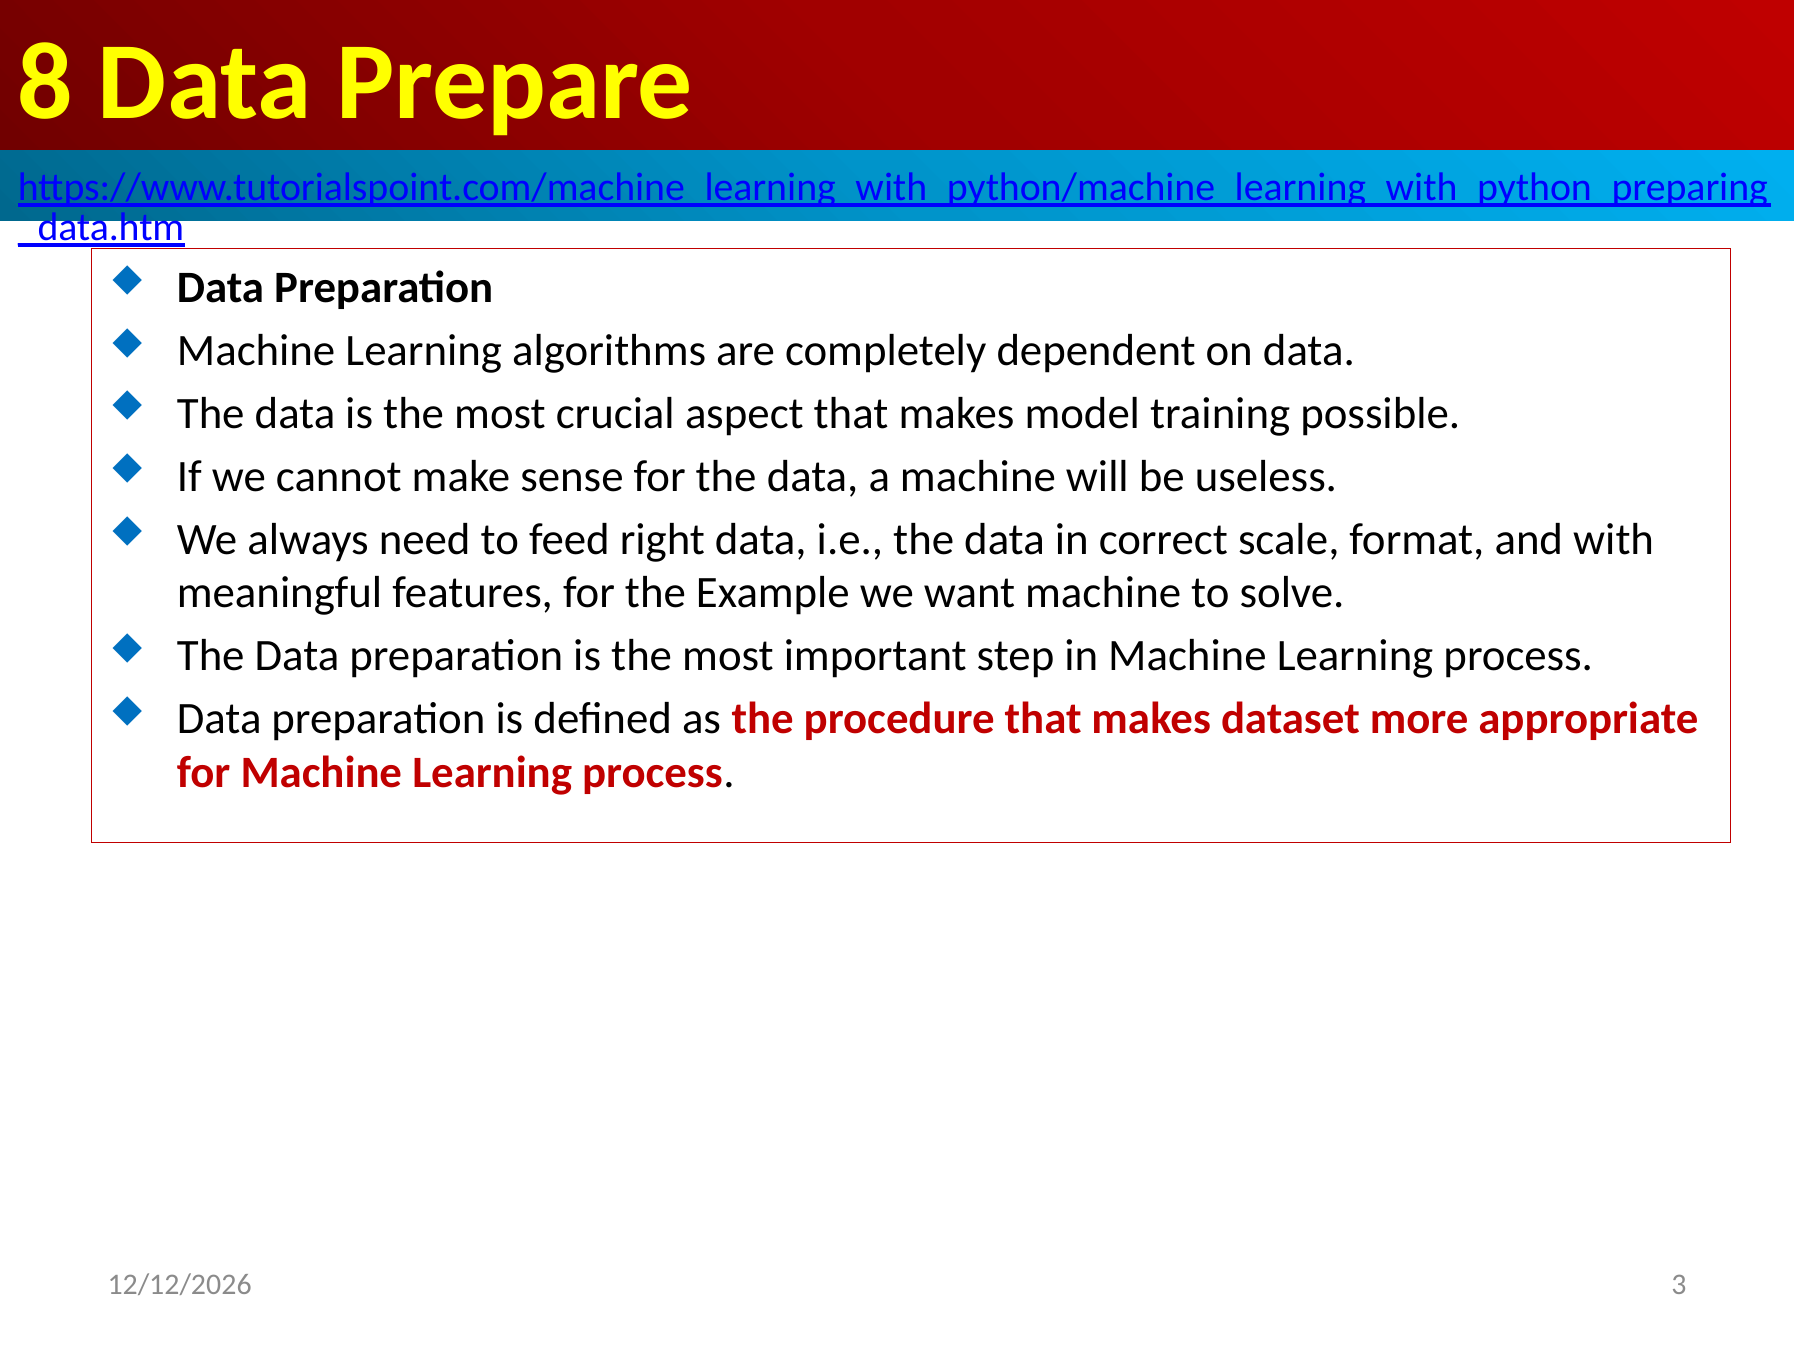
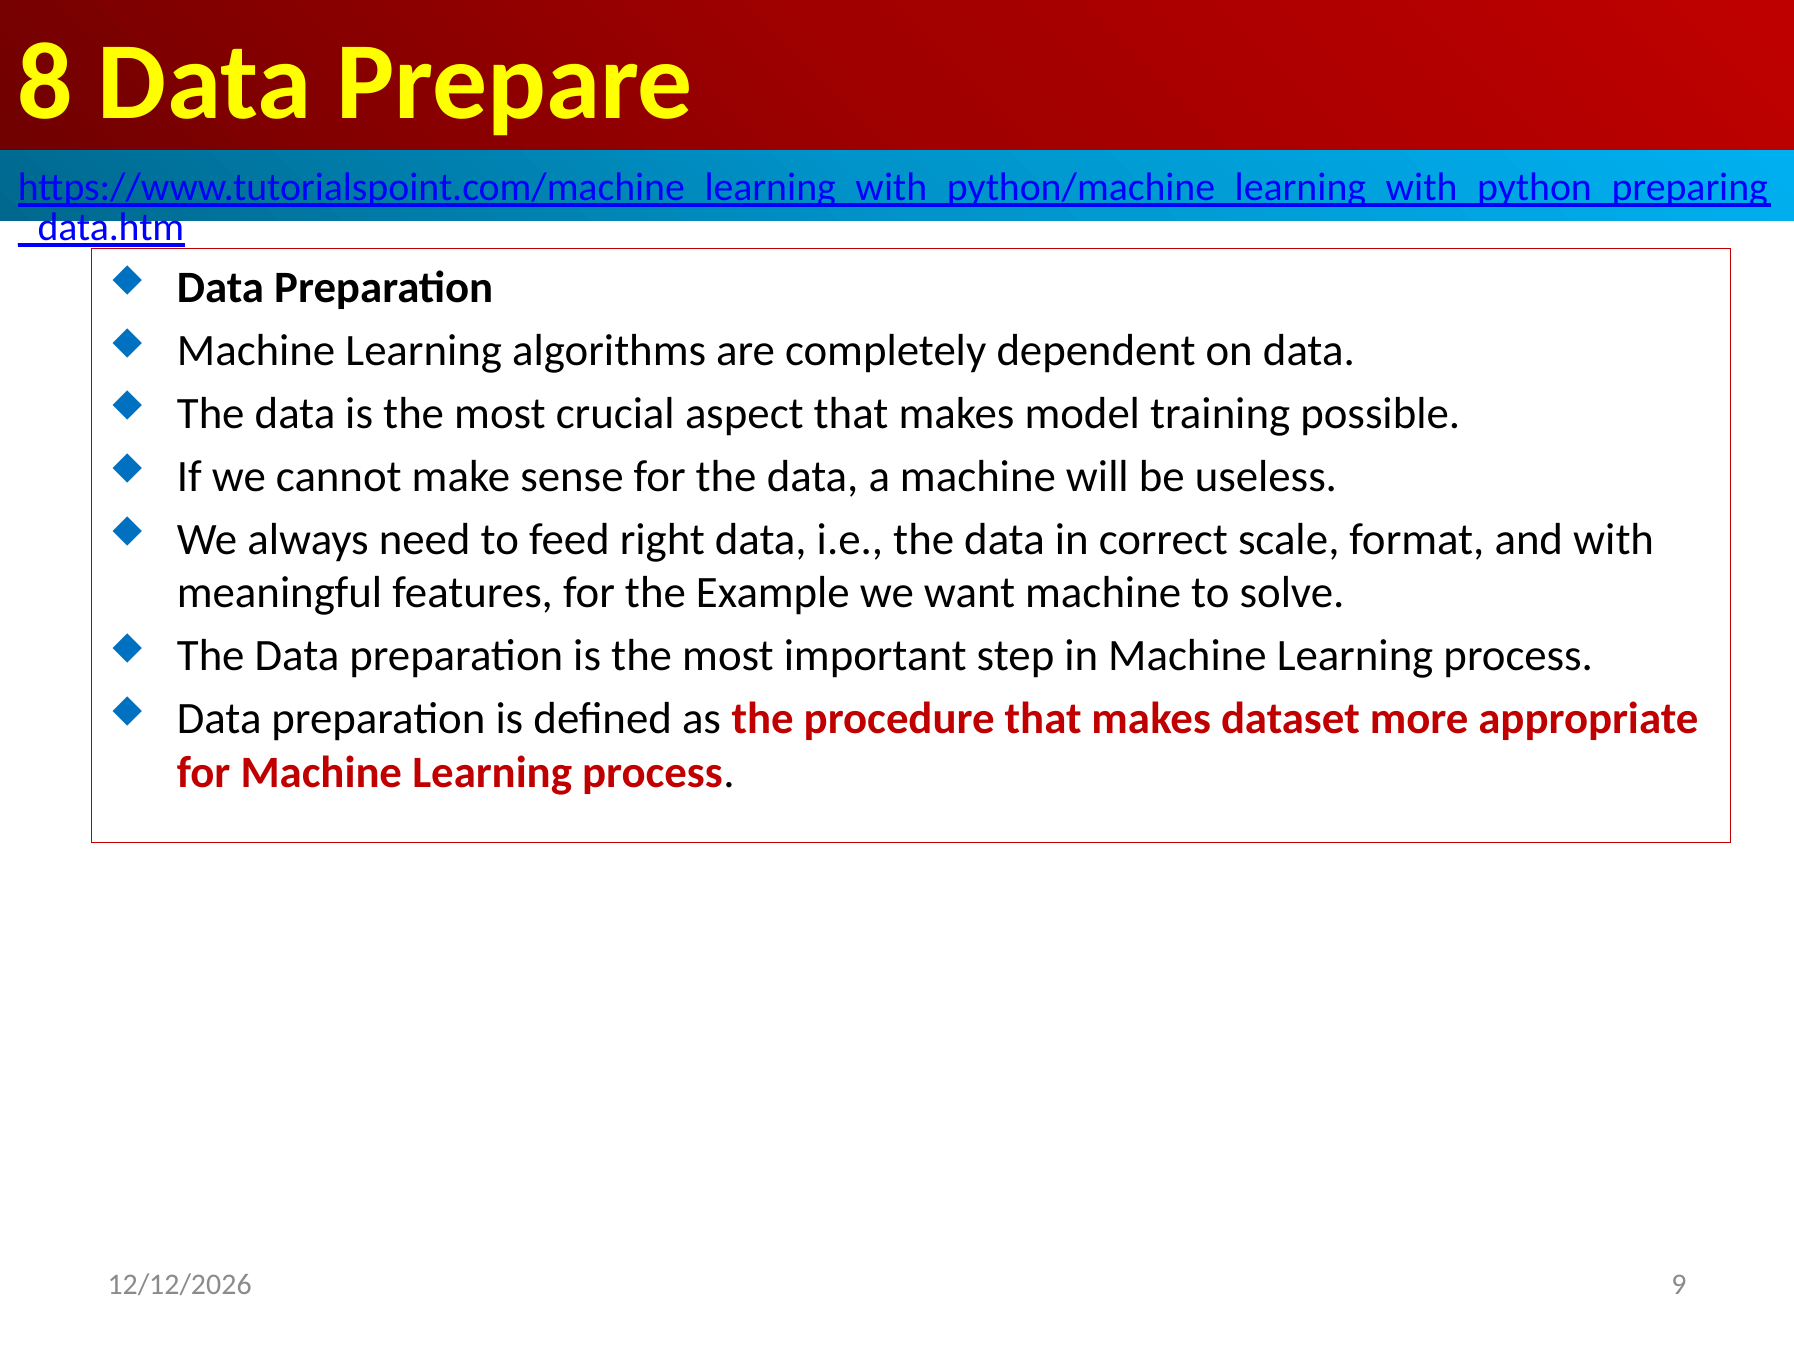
3: 3 -> 9
